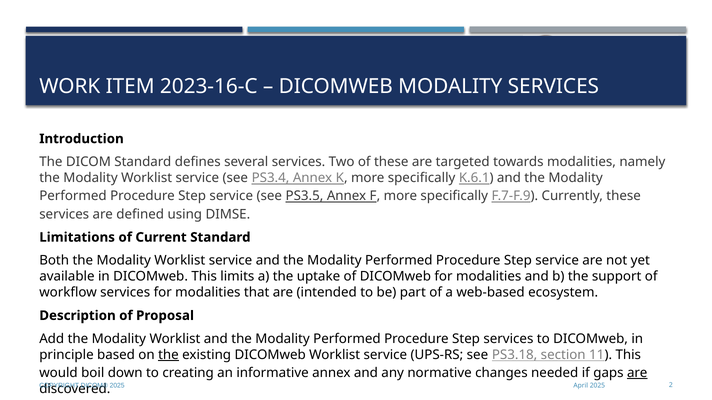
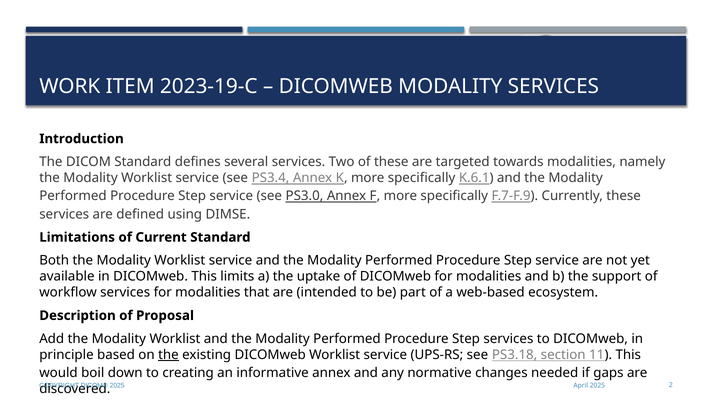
2023-16-C: 2023-16-C -> 2023-19-C
PS3.5: PS3.5 -> PS3.0
are at (637, 373) underline: present -> none
